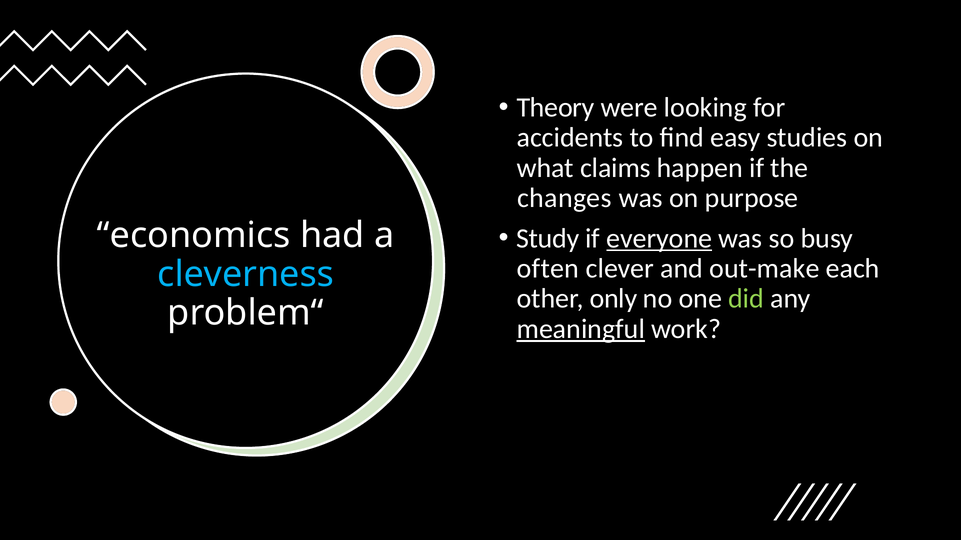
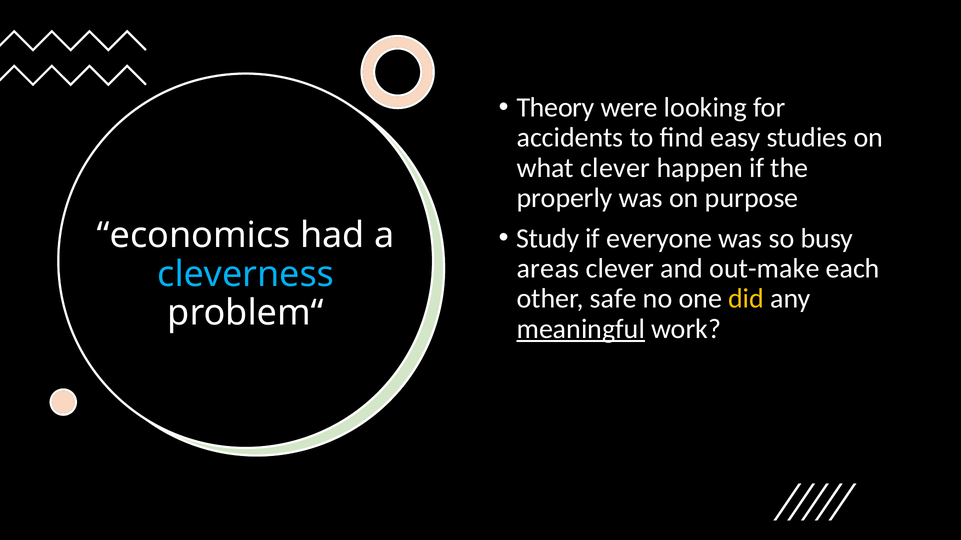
what claims: claims -> clever
changes: changes -> properly
everyone underline: present -> none
often: often -> areas
only: only -> safe
did colour: light green -> yellow
